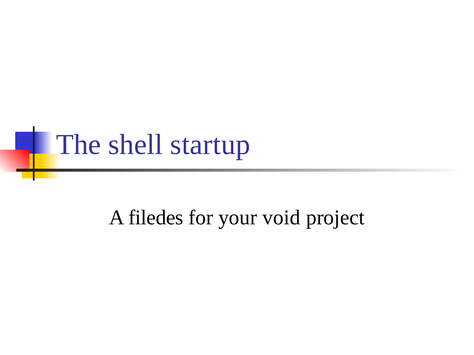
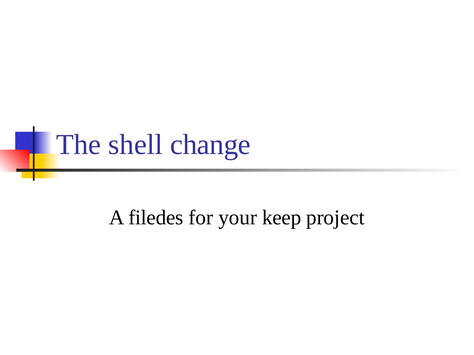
startup: startup -> change
void: void -> keep
